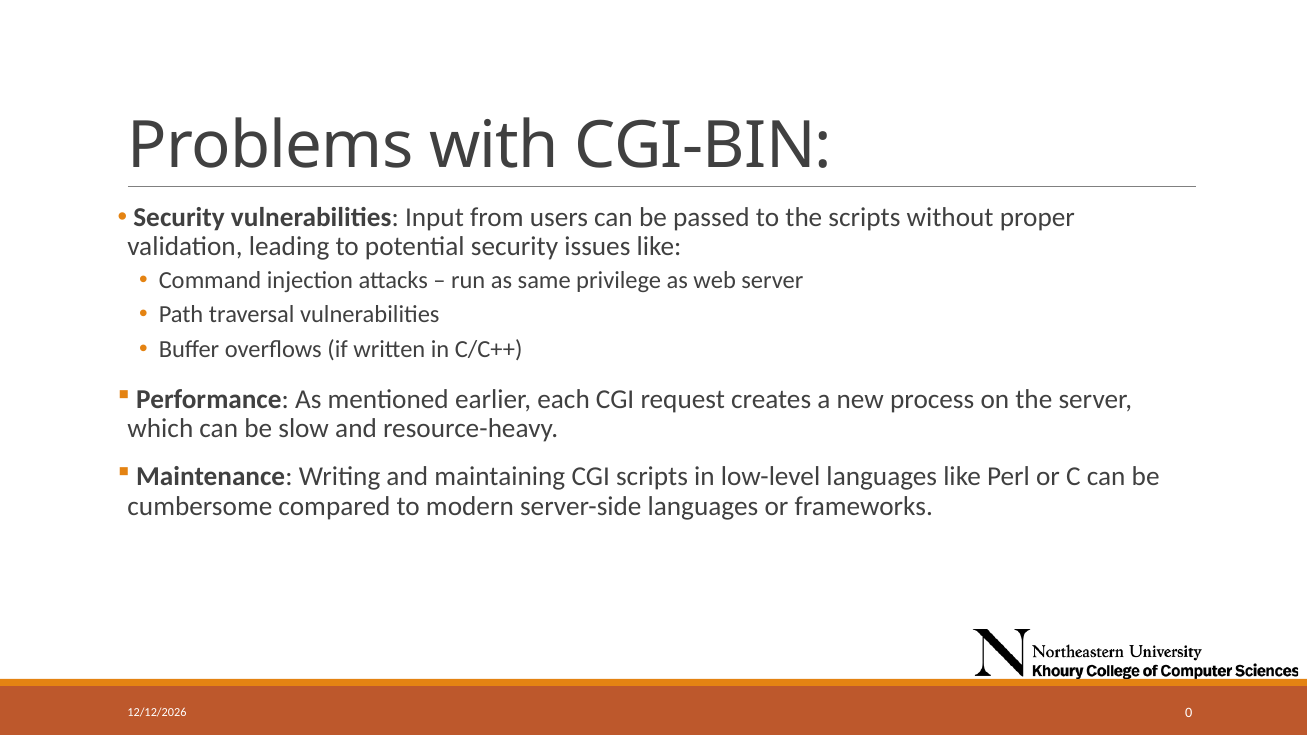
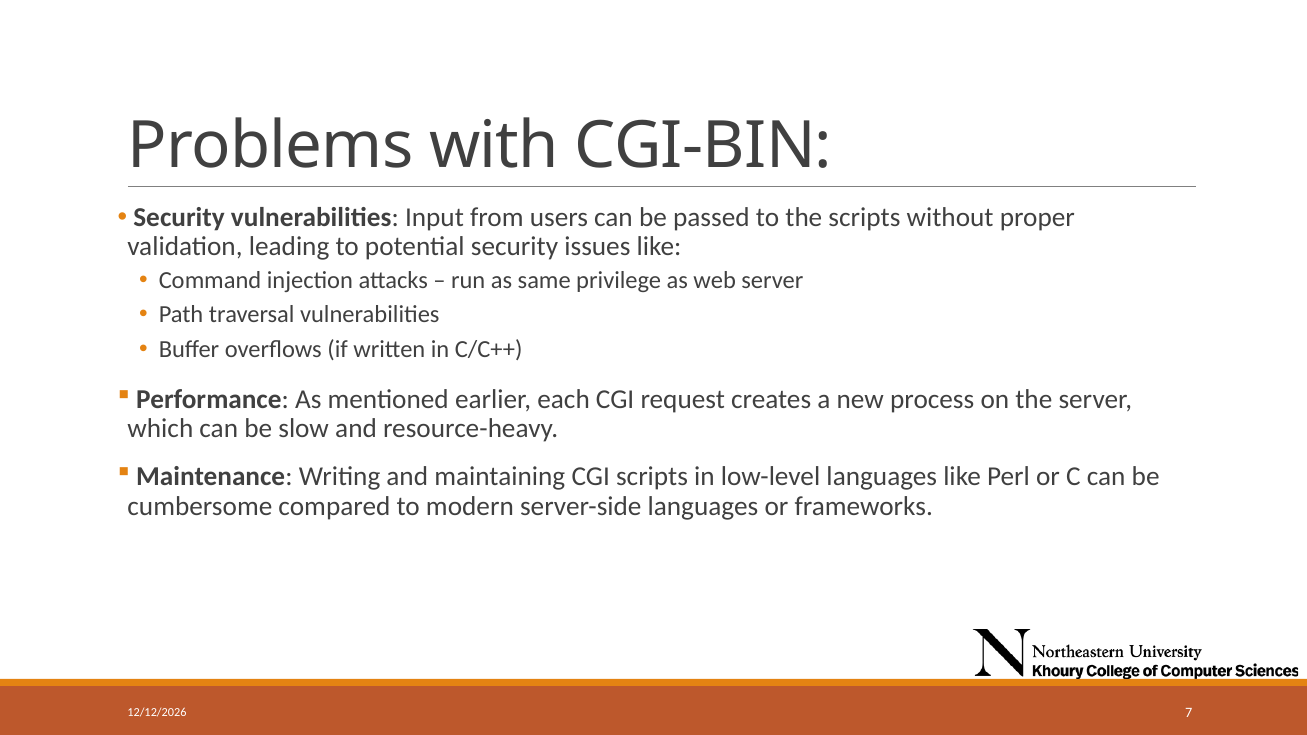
0: 0 -> 7
